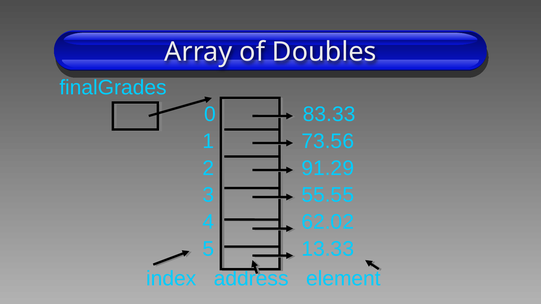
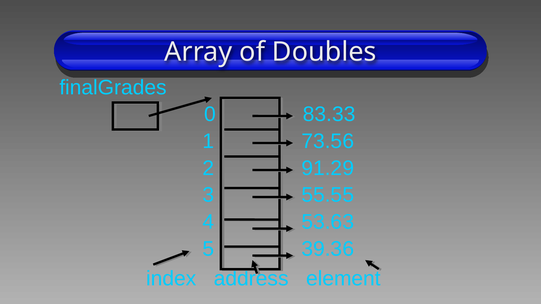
62.02: 62.02 -> 53.63
13.33: 13.33 -> 39.36
